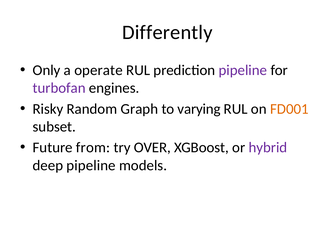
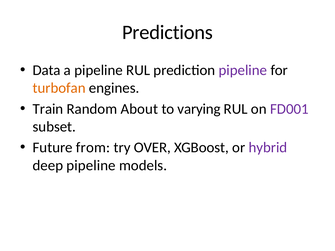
Differently: Differently -> Predictions
Only: Only -> Data
a operate: operate -> pipeline
turbofan colour: purple -> orange
Risky: Risky -> Train
Graph: Graph -> About
FD001 colour: orange -> purple
